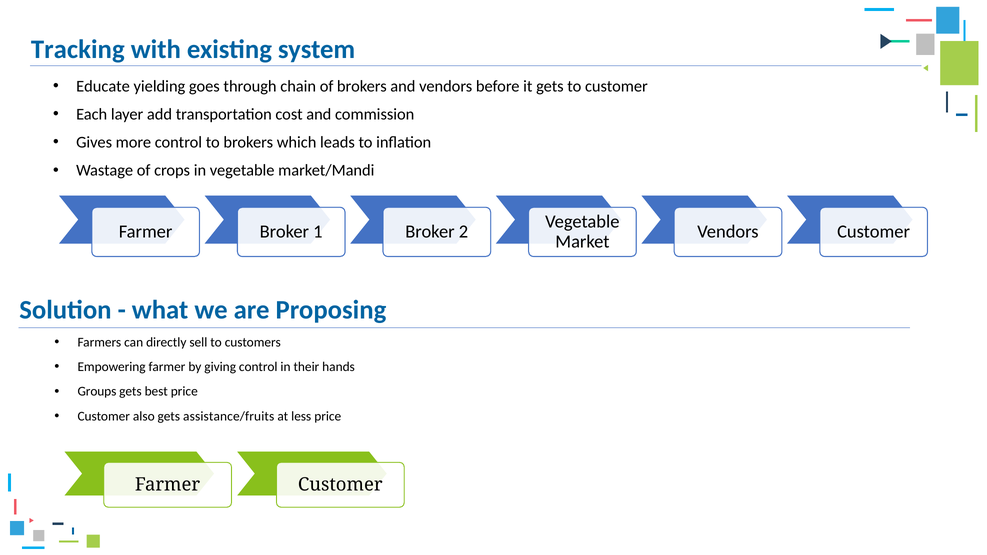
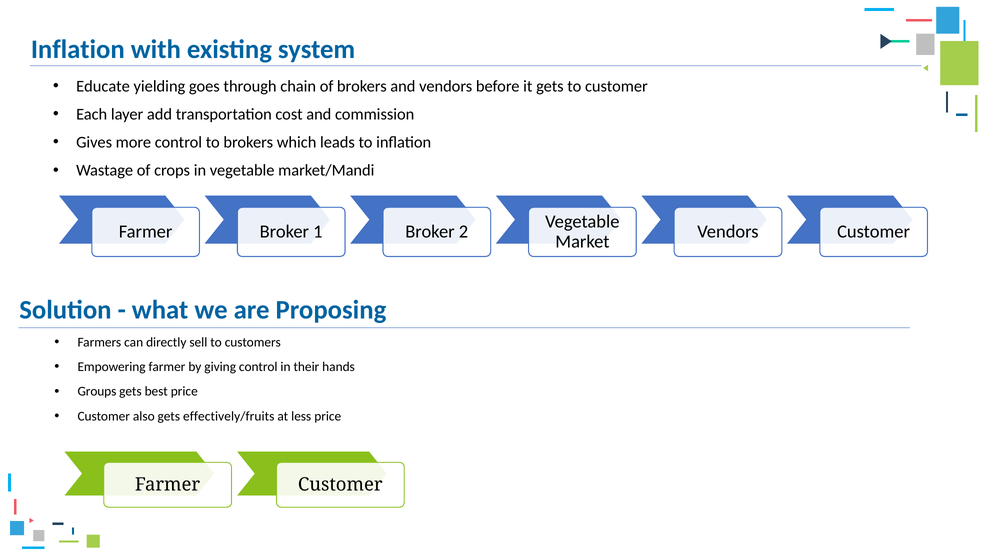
Tracking at (78, 50): Tracking -> Inflation
assistance/fruits: assistance/fruits -> effectively/fruits
